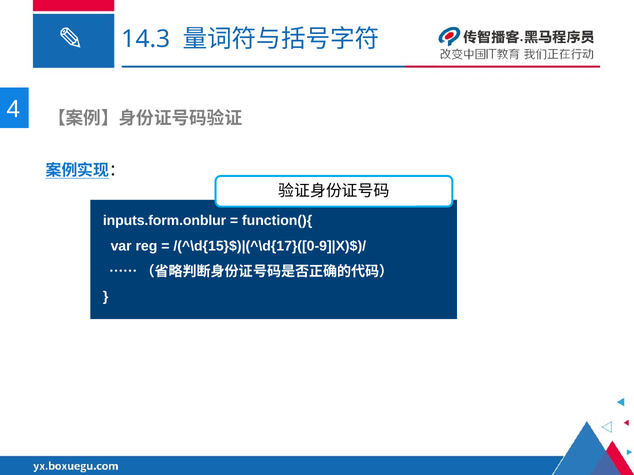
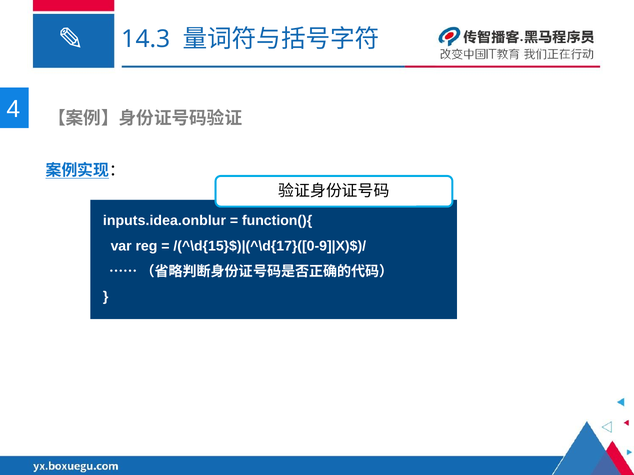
inputs.form.onblur: inputs.form.onblur -> inputs.idea.onblur
